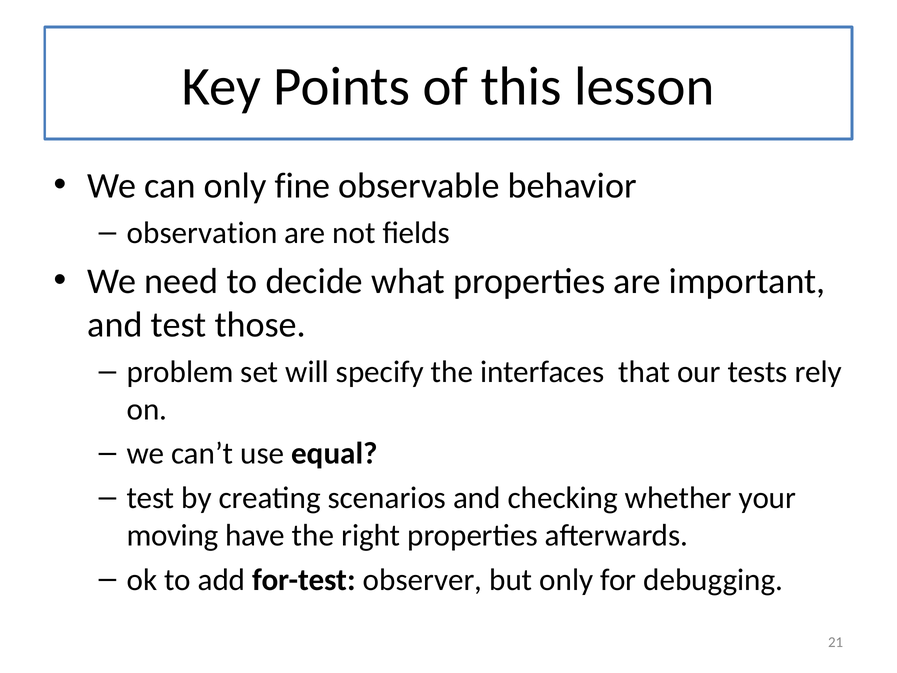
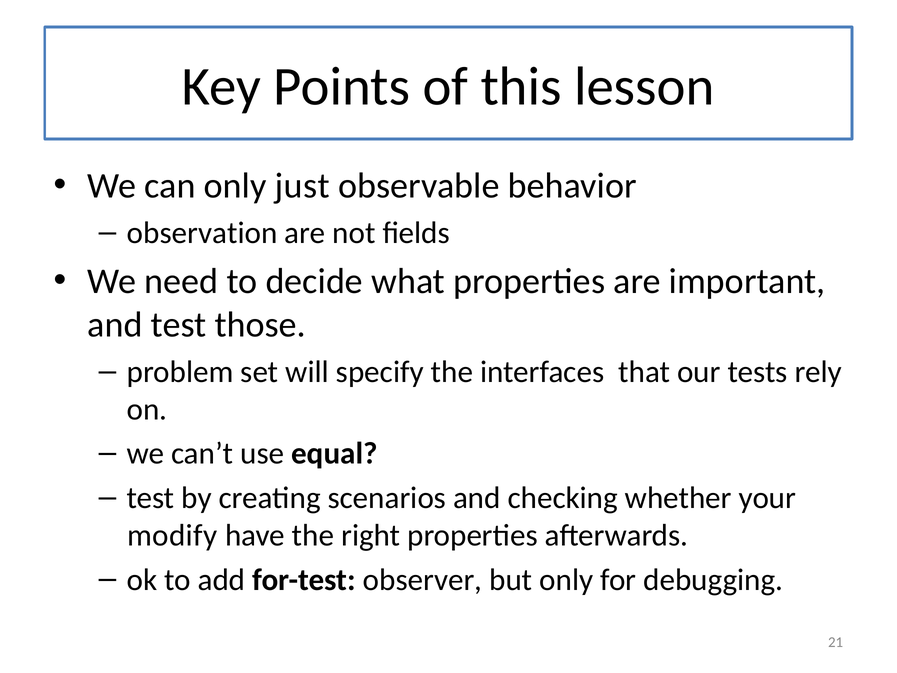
fine: fine -> just
moving: moving -> modify
